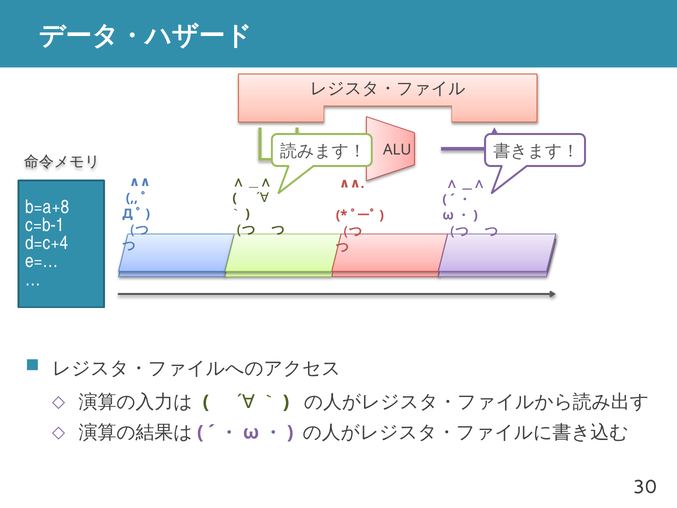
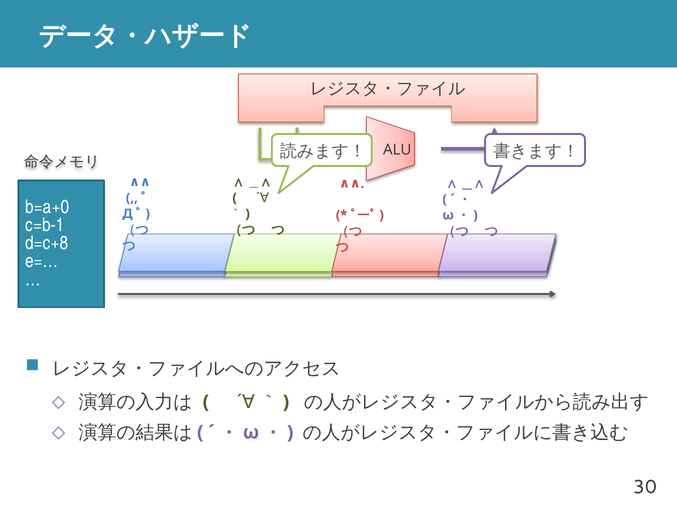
b=a+8: b=a+8 -> b=a+0
d=c+4: d=c+4 -> d=c+8
